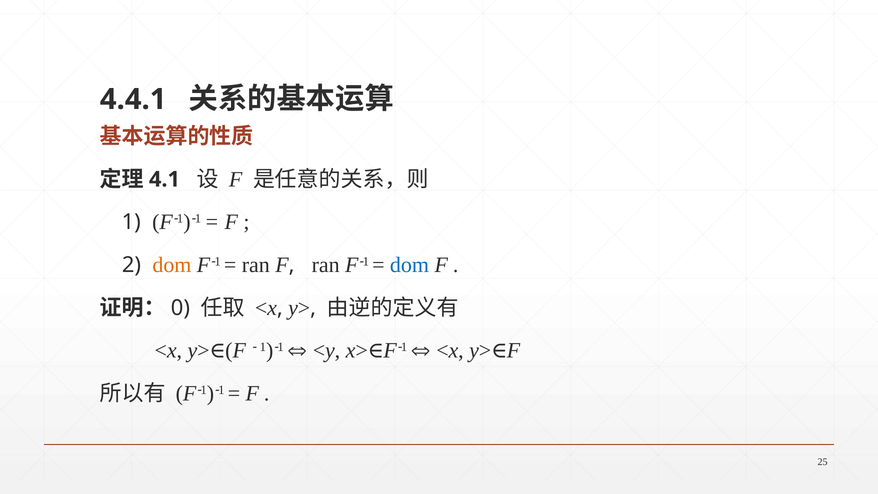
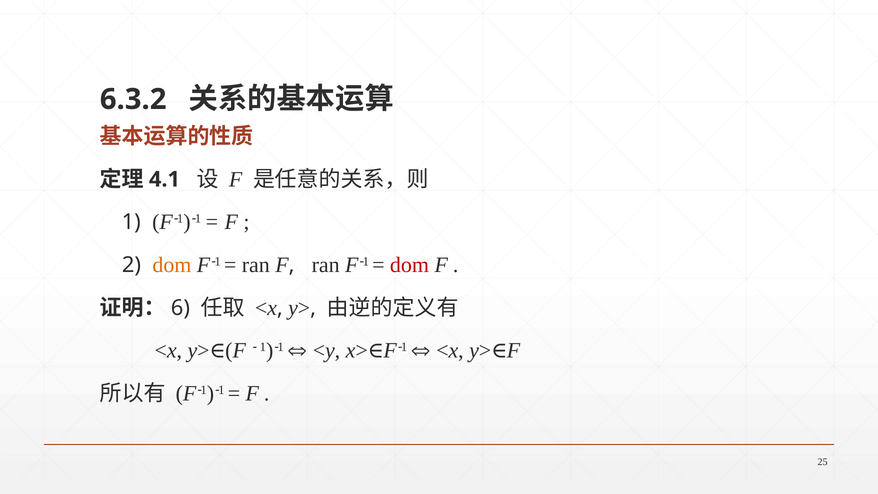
4.4.1: 4.4.1 -> 6.3.2
dom at (410, 265) colour: blue -> red
0: 0 -> 6
